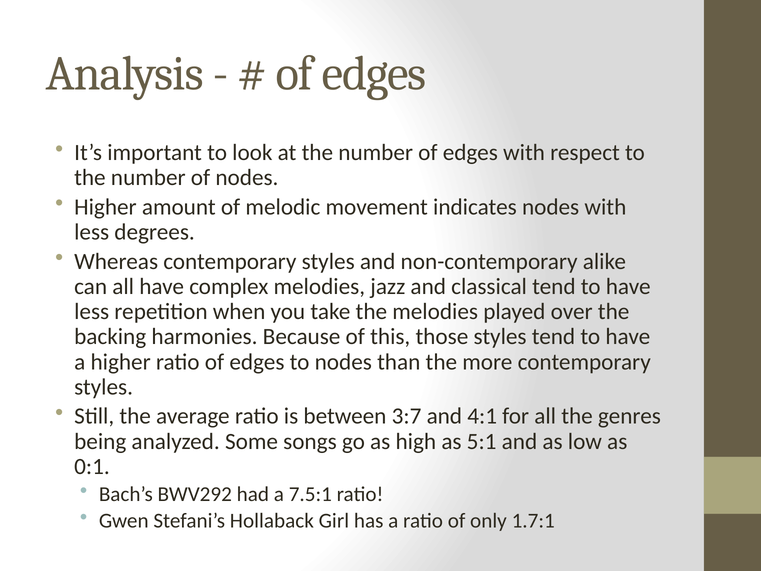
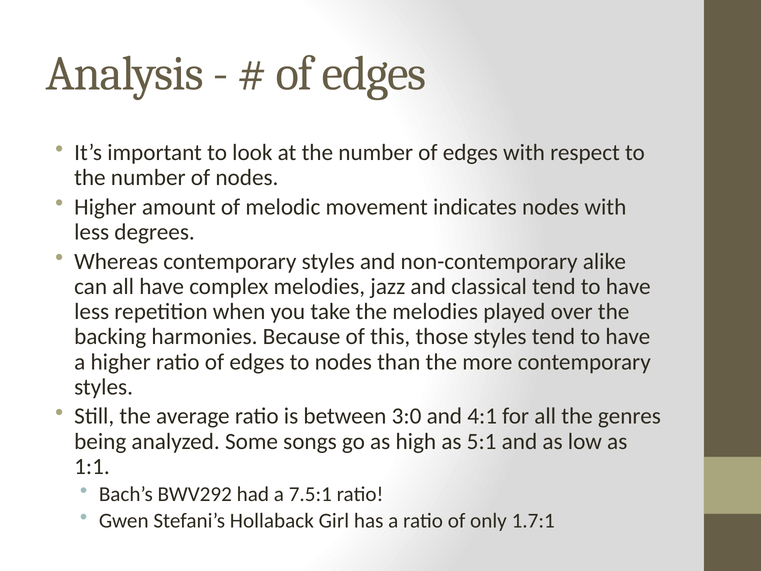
3:7: 3:7 -> 3:0
0:1: 0:1 -> 1:1
